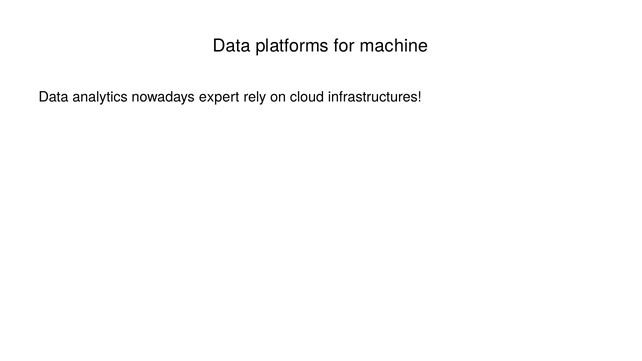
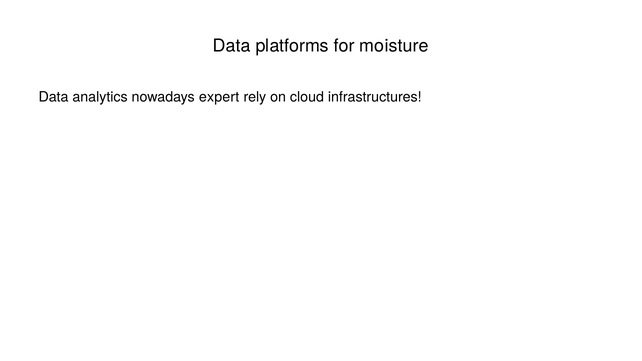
machine: machine -> moisture
